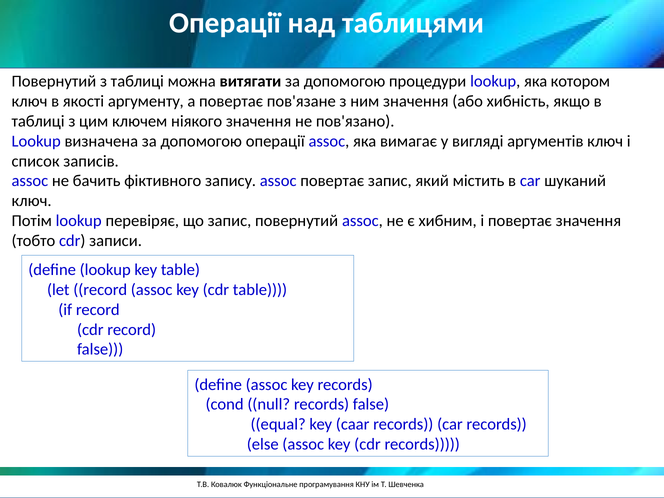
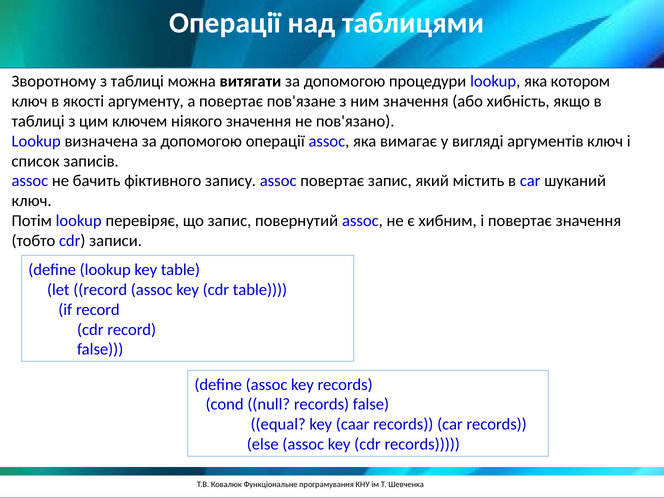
Повернутий at (54, 81): Повернутий -> Зворотному
